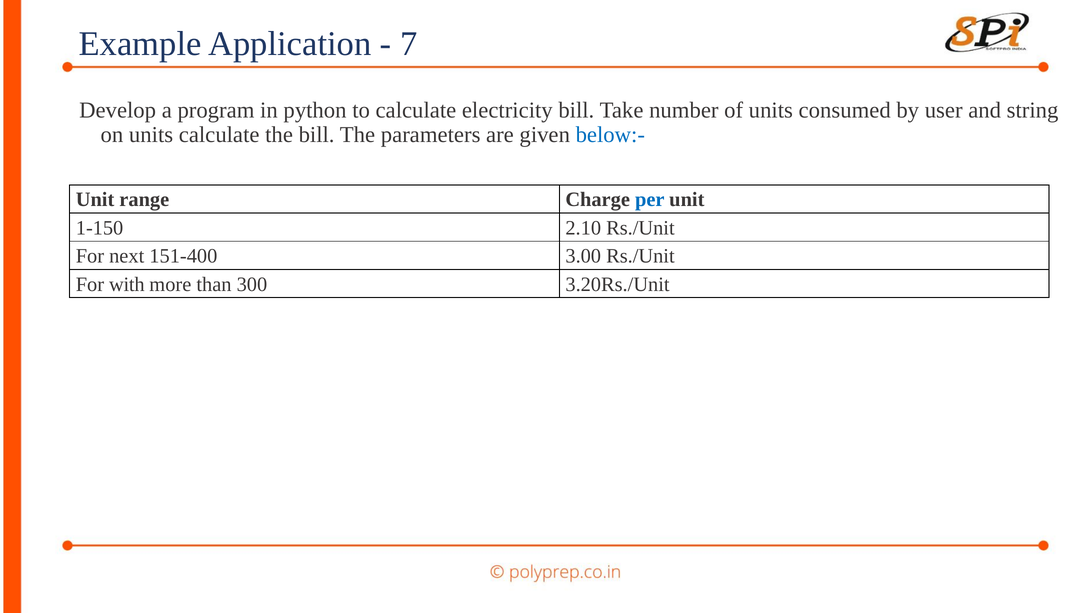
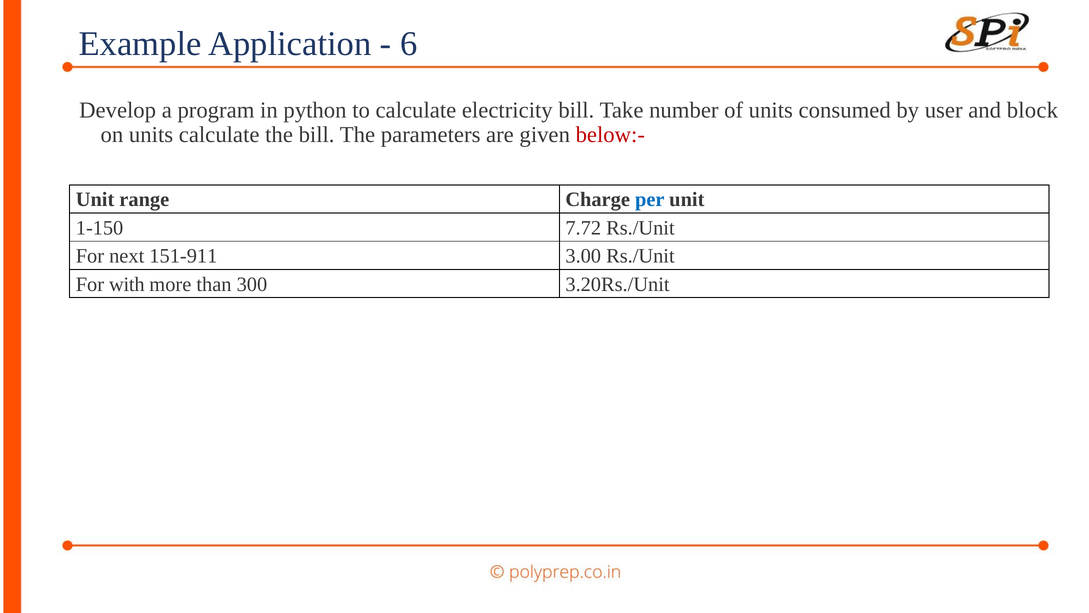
7: 7 -> 6
string: string -> block
below:- colour: blue -> red
2.10: 2.10 -> 7.72
151-400: 151-400 -> 151-911
